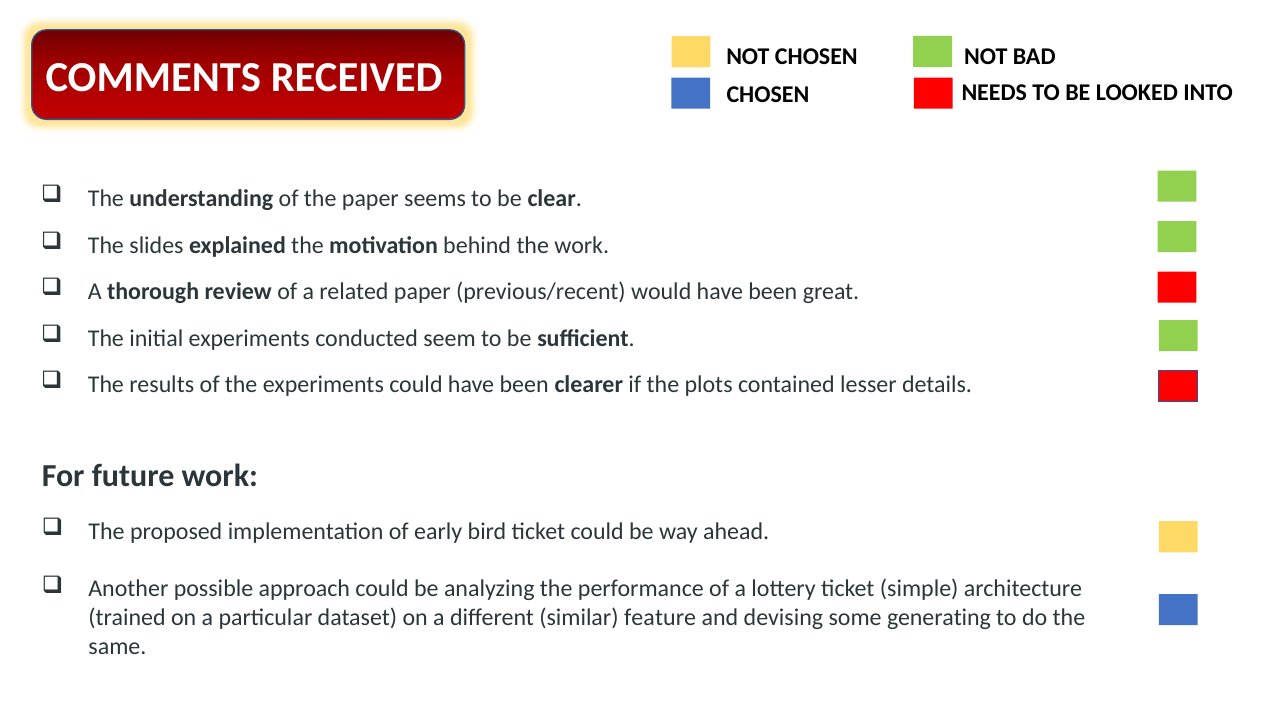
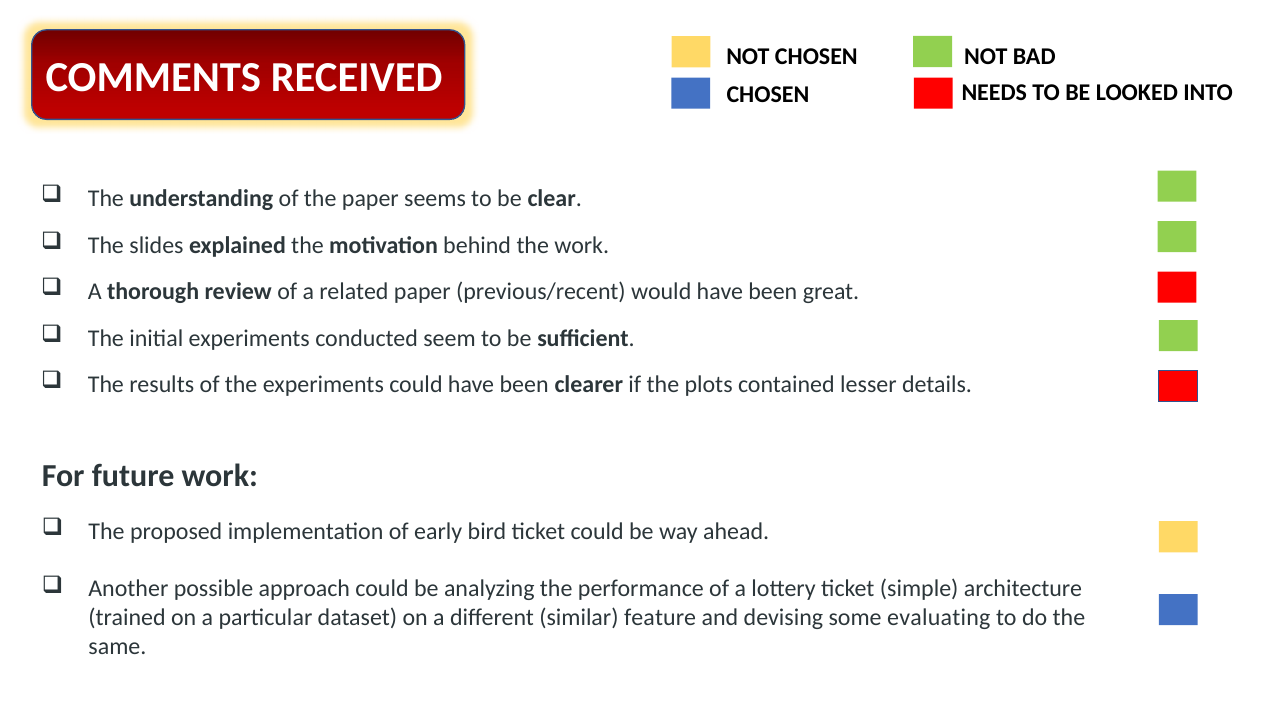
generating: generating -> evaluating
